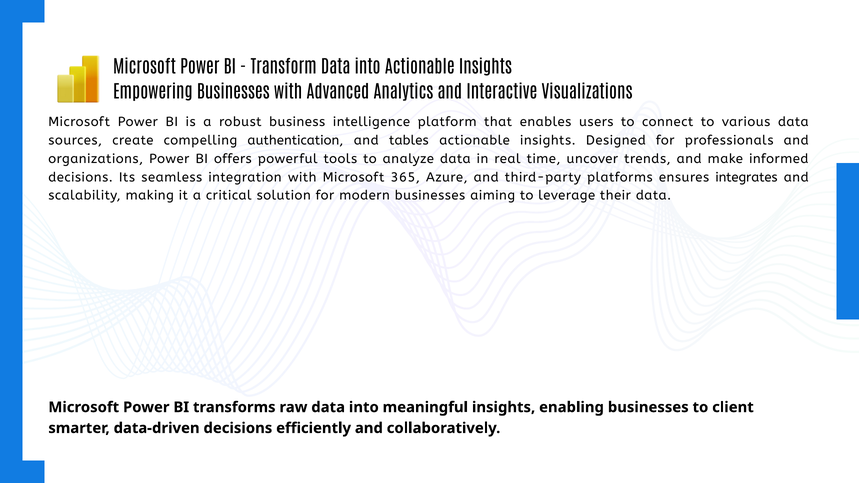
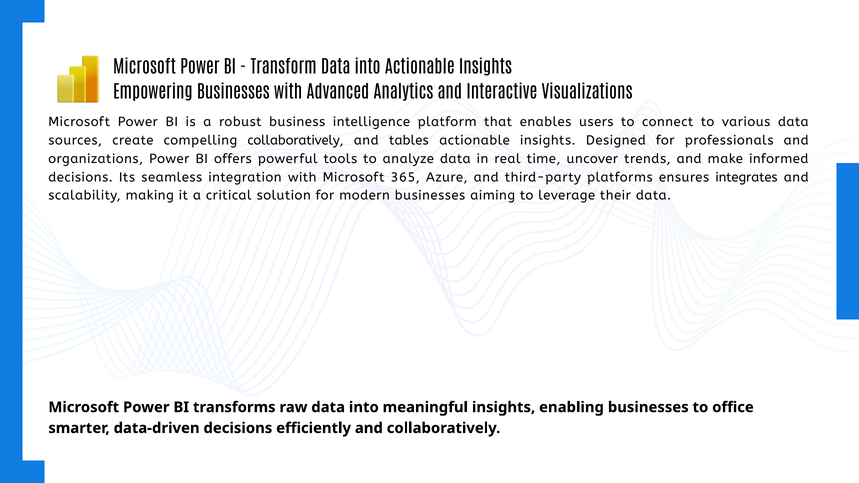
compelling authentication: authentication -> collaboratively
client: client -> office
